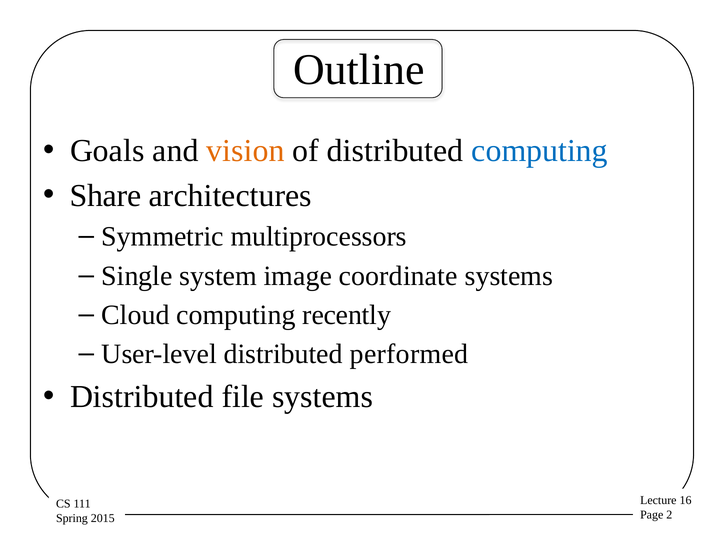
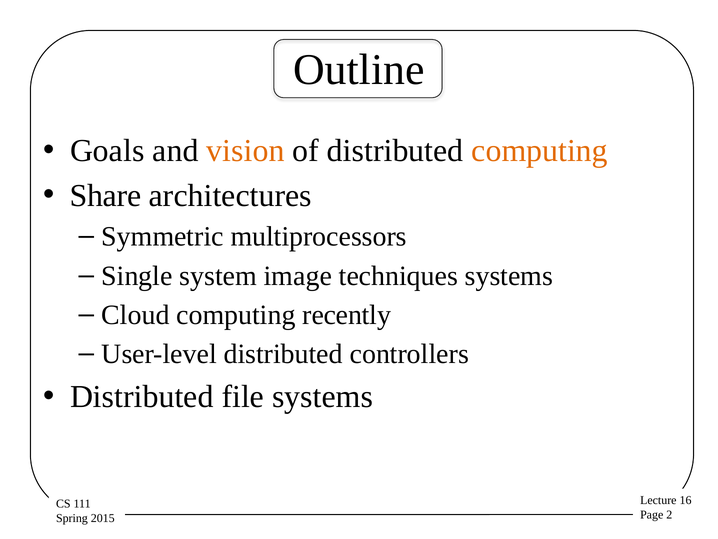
computing at (540, 151) colour: blue -> orange
coordinate: coordinate -> techniques
performed: performed -> controllers
